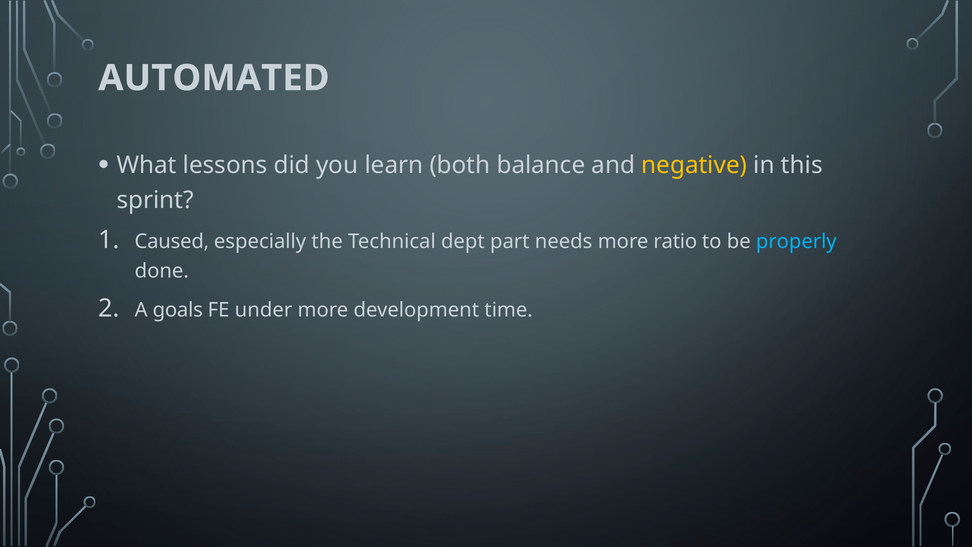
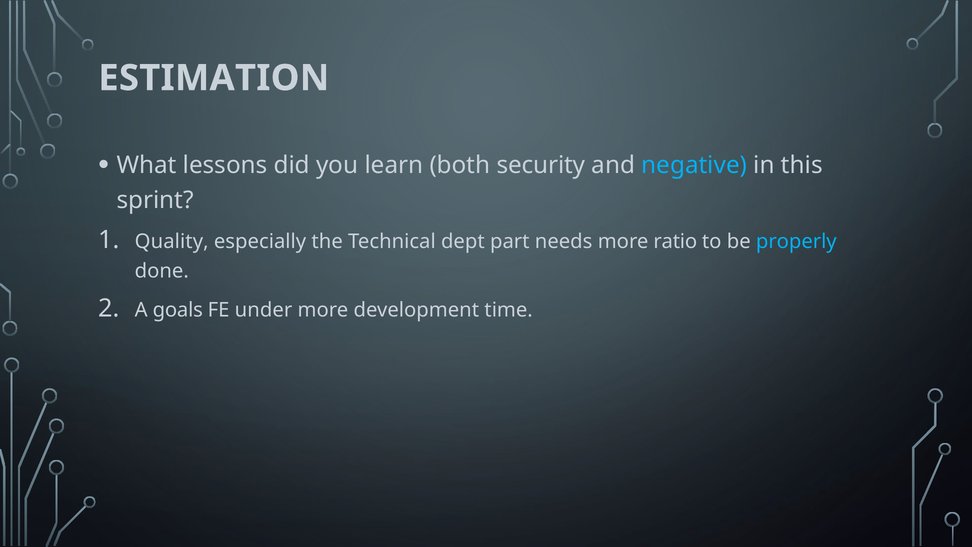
AUTOMATED: AUTOMATED -> ESTIMATION
balance: balance -> security
negative colour: yellow -> light blue
Caused: Caused -> Quality
